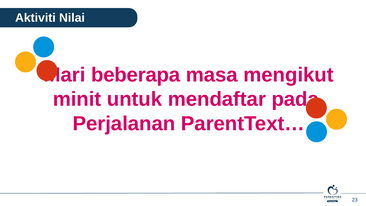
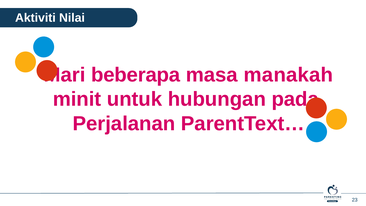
mengikut: mengikut -> manakah
mendaftar: mendaftar -> hubungan
